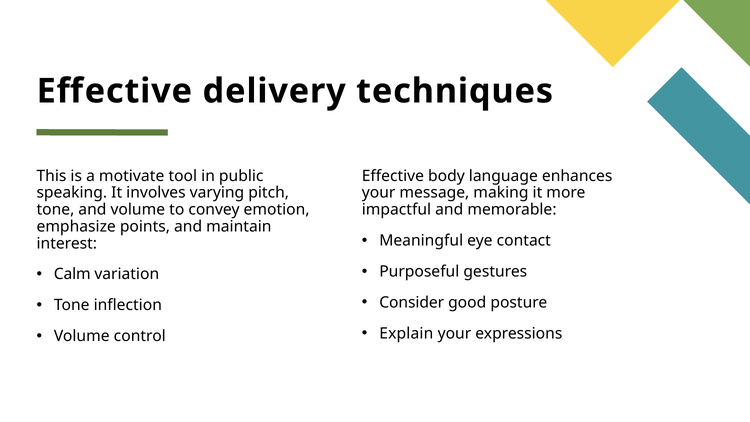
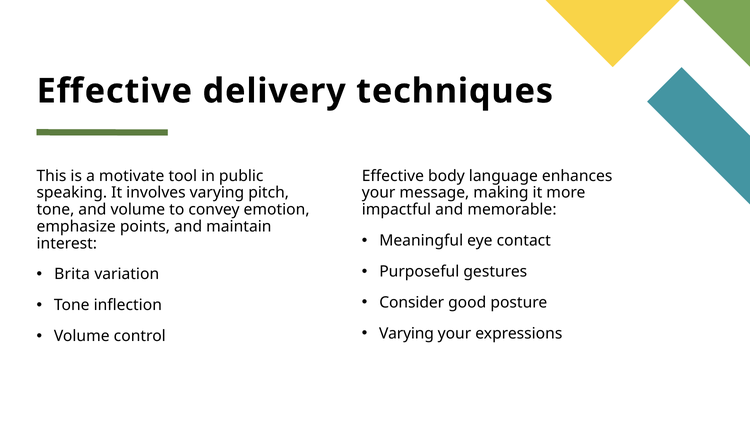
Calm: Calm -> Brita
Explain at (406, 333): Explain -> Varying
